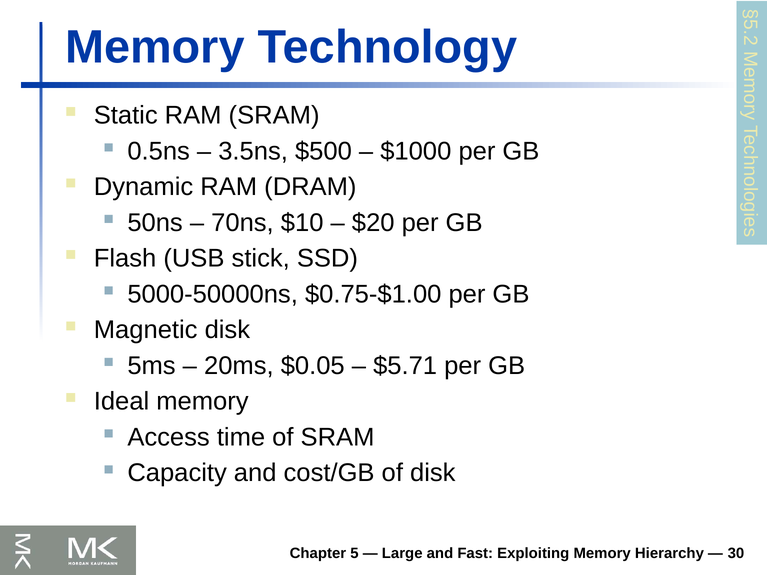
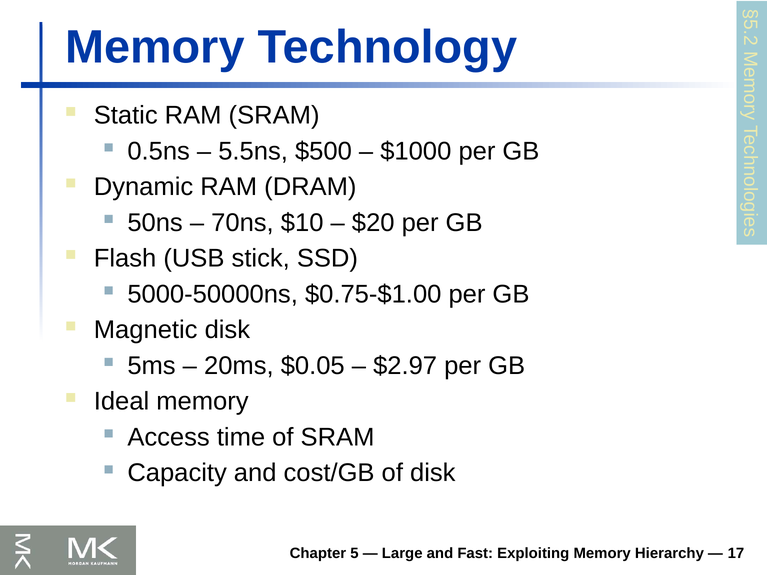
3.5ns: 3.5ns -> 5.5ns
$5.71: $5.71 -> $2.97
30: 30 -> 17
